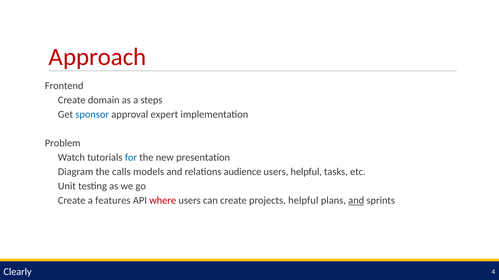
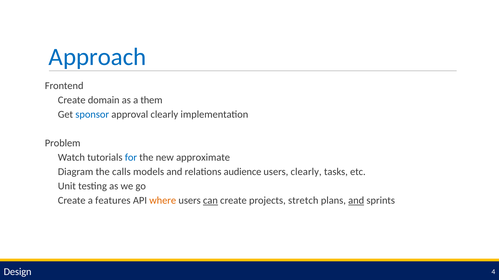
Approach colour: red -> blue
steps: steps -> them
approval expert: expert -> clearly
presentation: presentation -> approximate
users helpful: helpful -> clearly
where colour: red -> orange
can underline: none -> present
projects helpful: helpful -> stretch
Clearly: Clearly -> Design
